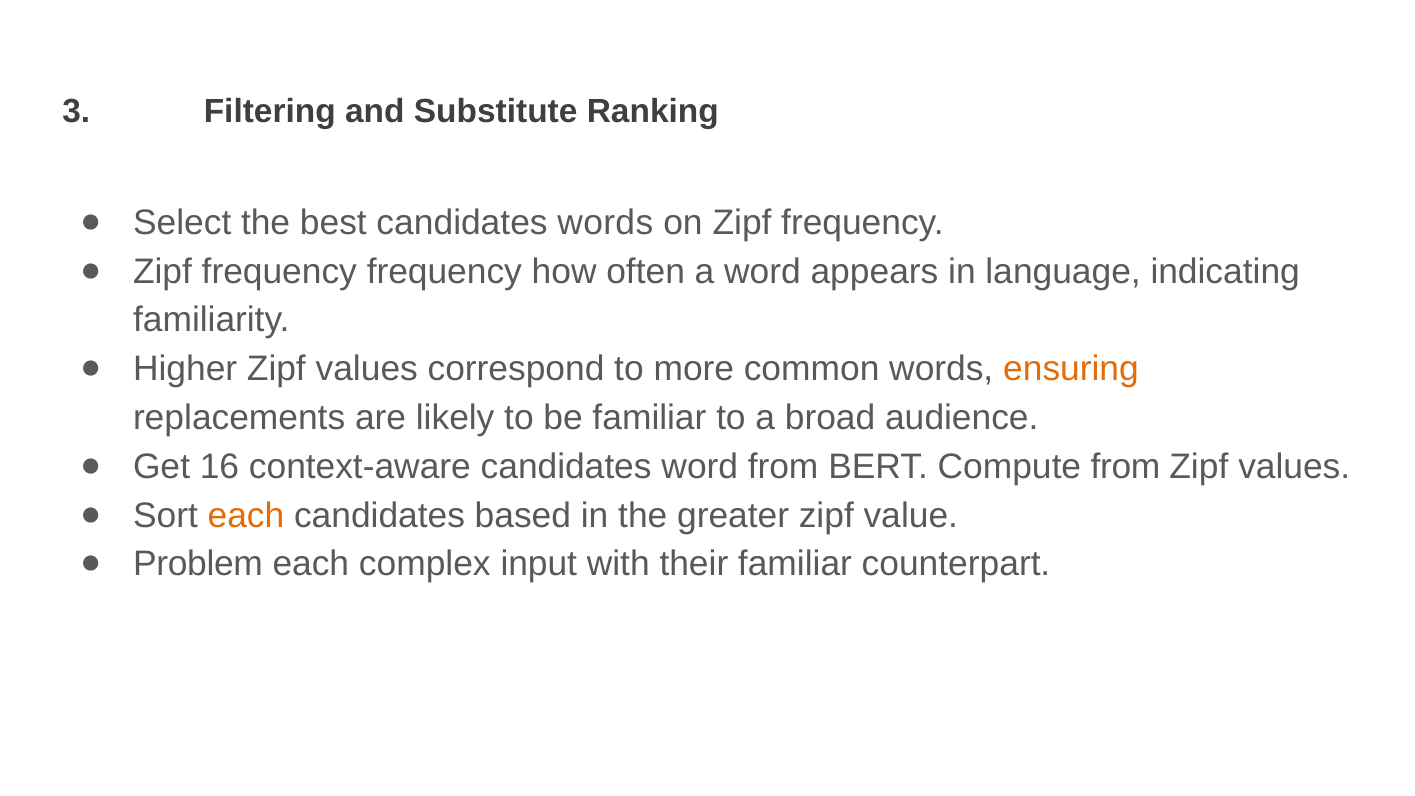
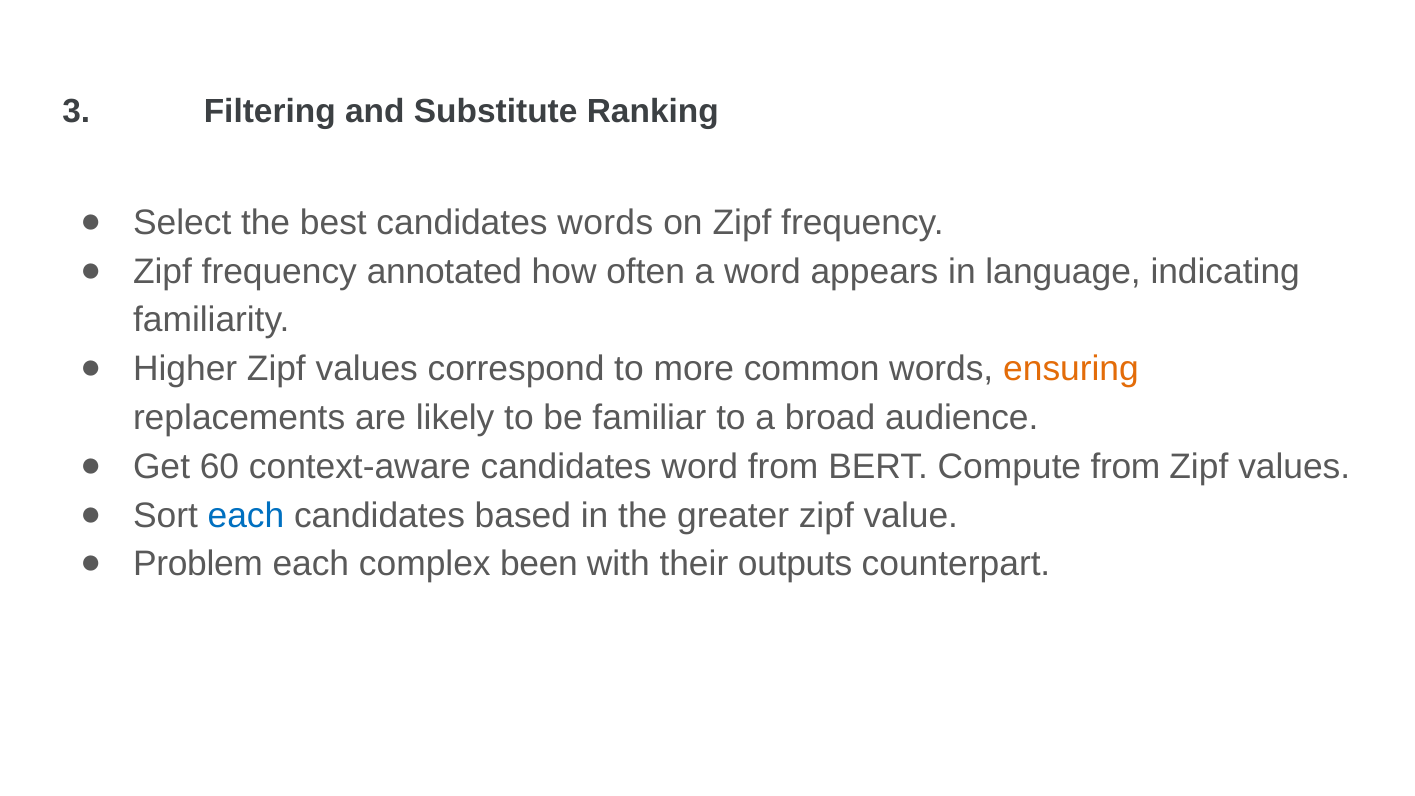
frequency frequency: frequency -> annotated
16: 16 -> 60
each at (246, 515) colour: orange -> blue
input: input -> been
their familiar: familiar -> outputs
